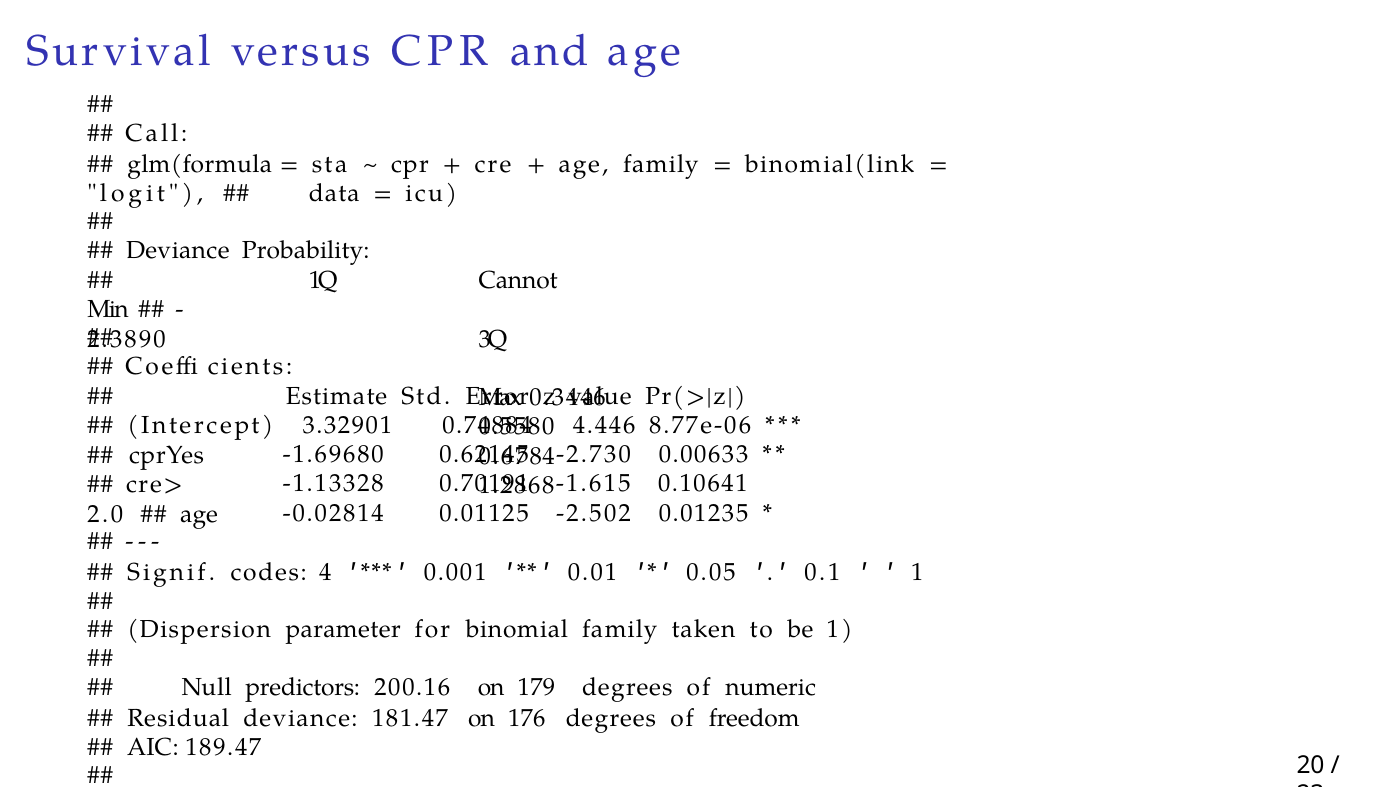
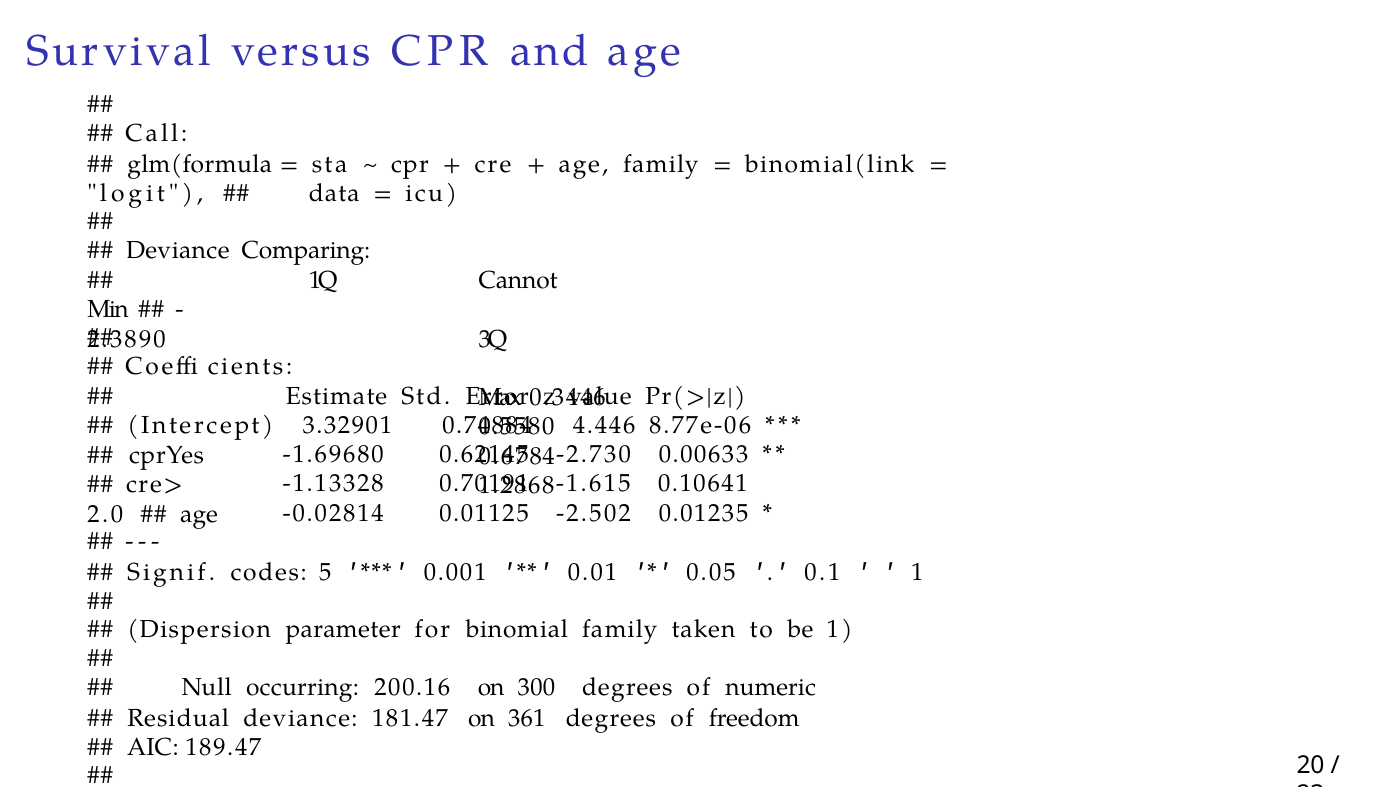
Probability: Probability -> Comparing
4: 4 -> 5
predictors: predictors -> occurring
179: 179 -> 300
176: 176 -> 361
